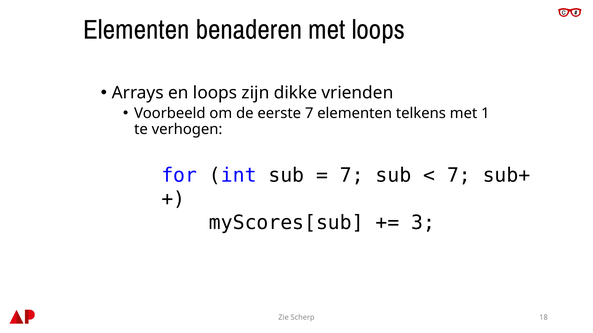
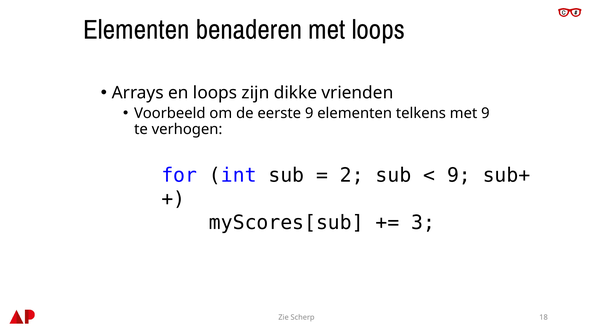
eerste 7: 7 -> 9
met 1: 1 -> 9
7 at (352, 175): 7 -> 2
7 at (459, 175): 7 -> 9
